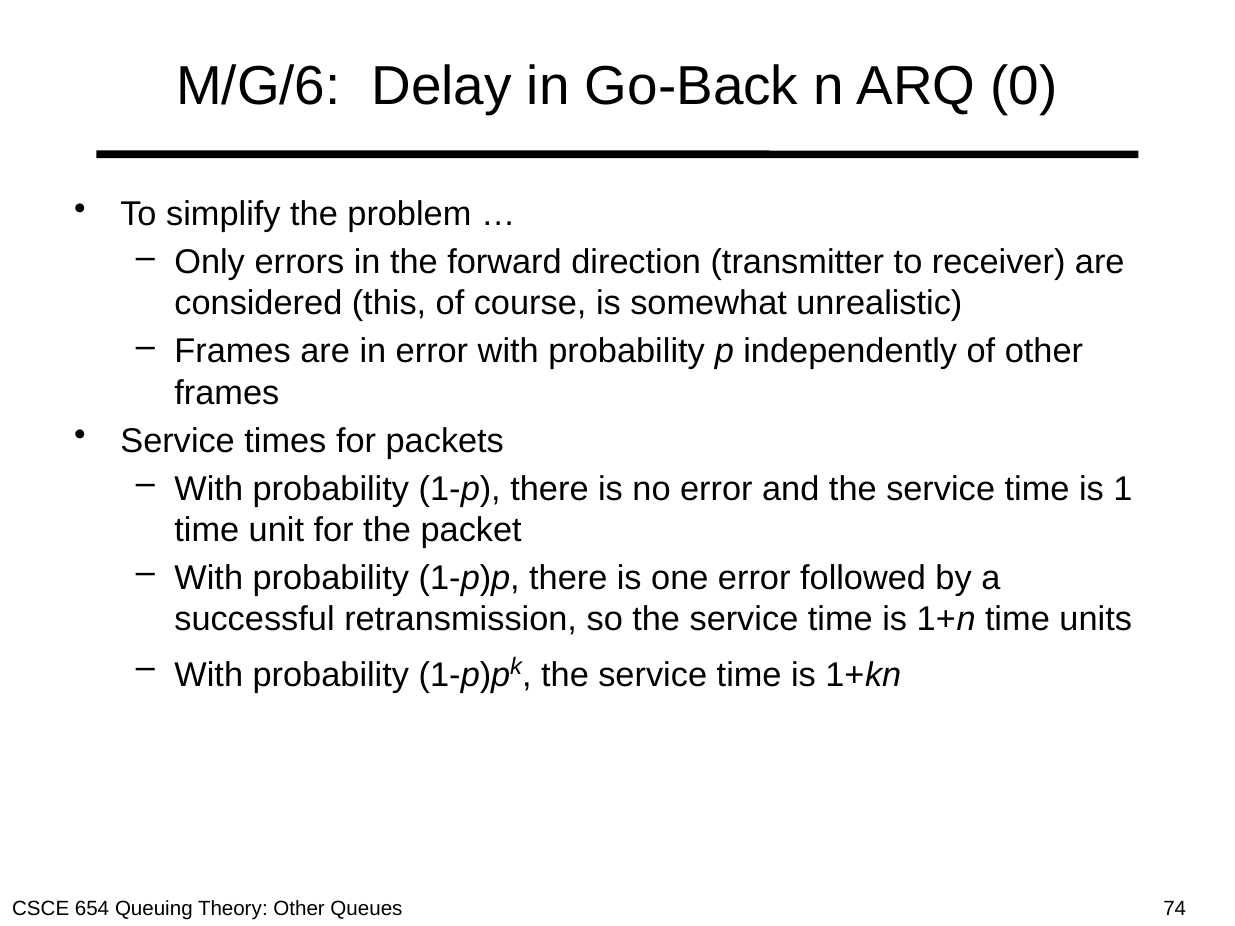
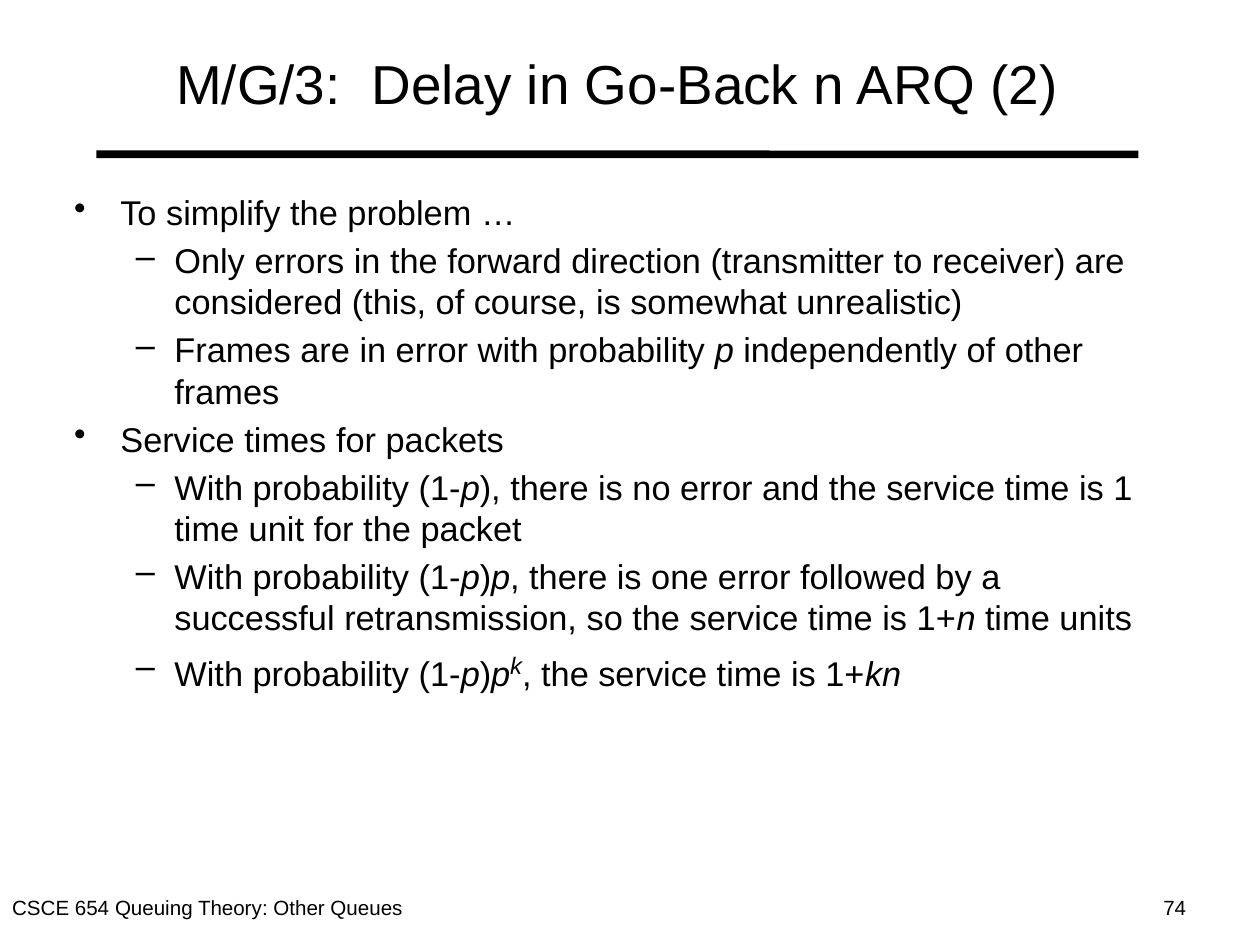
M/G/6: M/G/6 -> M/G/3
0: 0 -> 2
